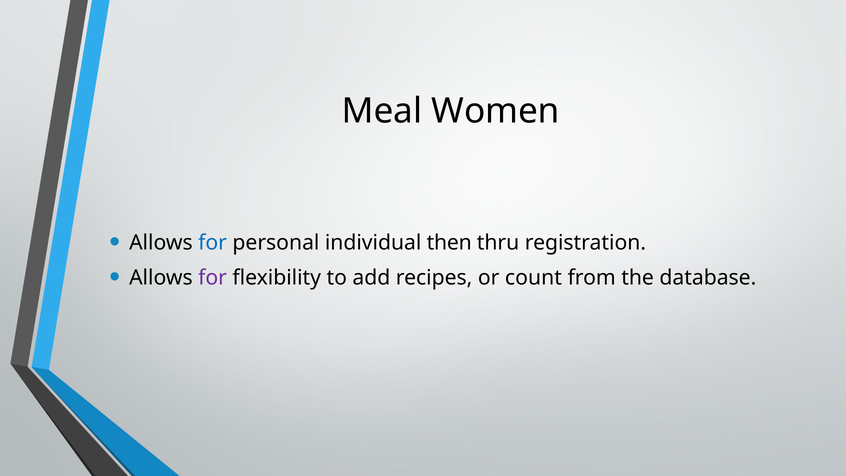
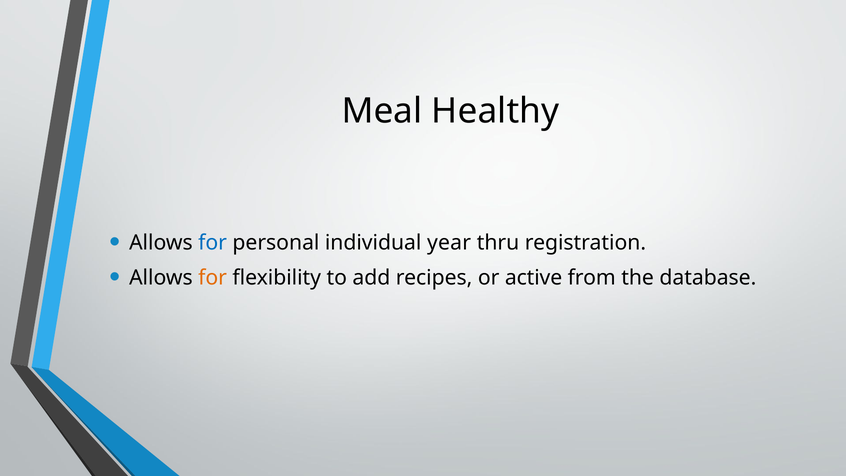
Women: Women -> Healthy
then: then -> year
for at (213, 277) colour: purple -> orange
count: count -> active
